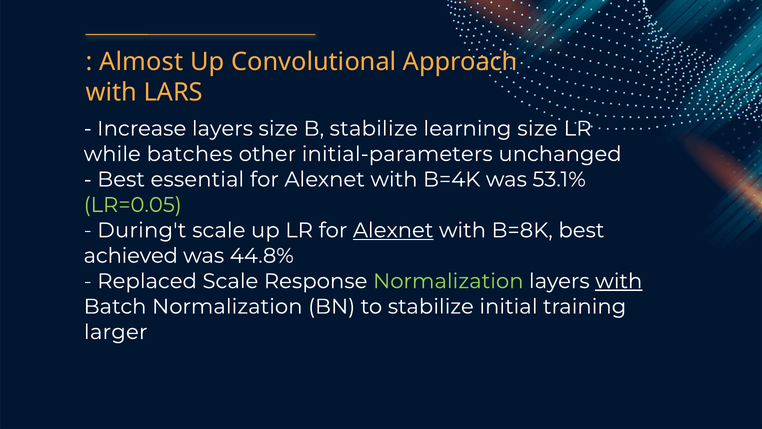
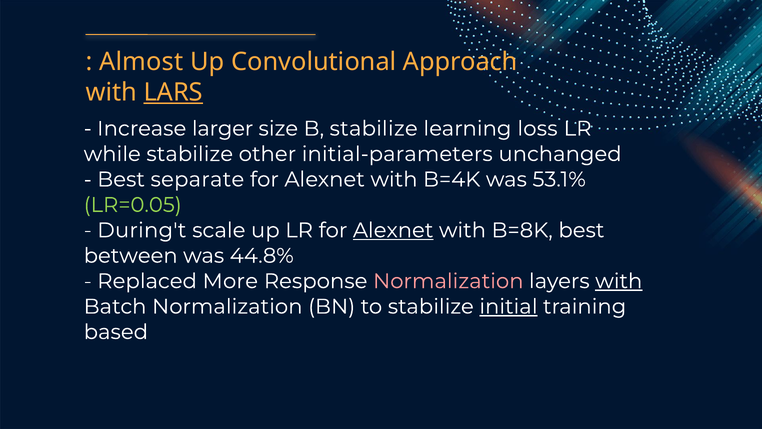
LARS underline: none -> present
Increase layers: layers -> larger
learning size: size -> loss
while batches: batches -> stabilize
essential: essential -> separate
achieved: achieved -> between
Replaced Scale: Scale -> More
Normalization at (448, 281) colour: light green -> pink
initial underline: none -> present
larger: larger -> based
